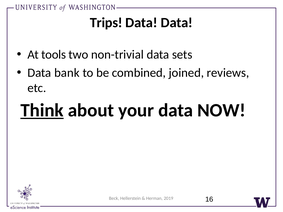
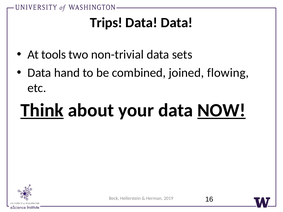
bank: bank -> hand
reviews: reviews -> flowing
NOW underline: none -> present
